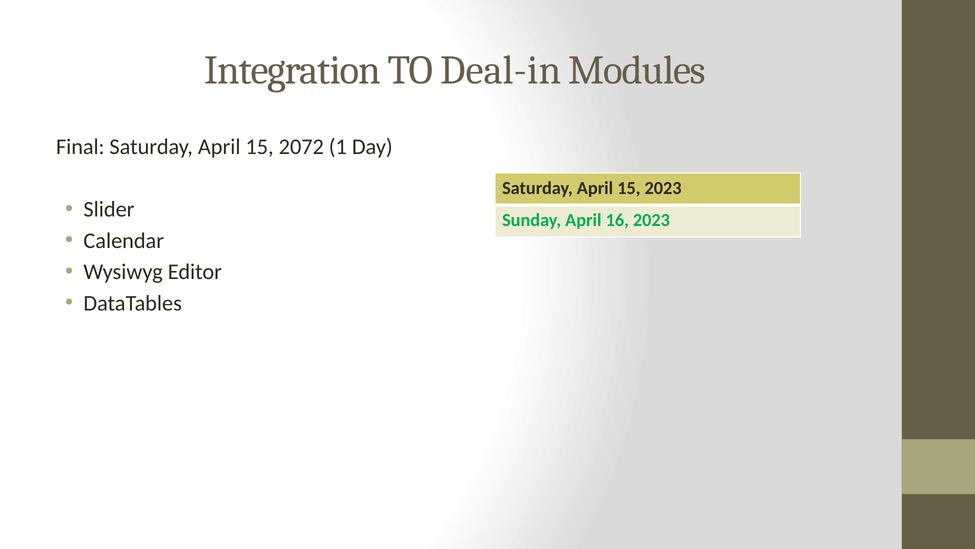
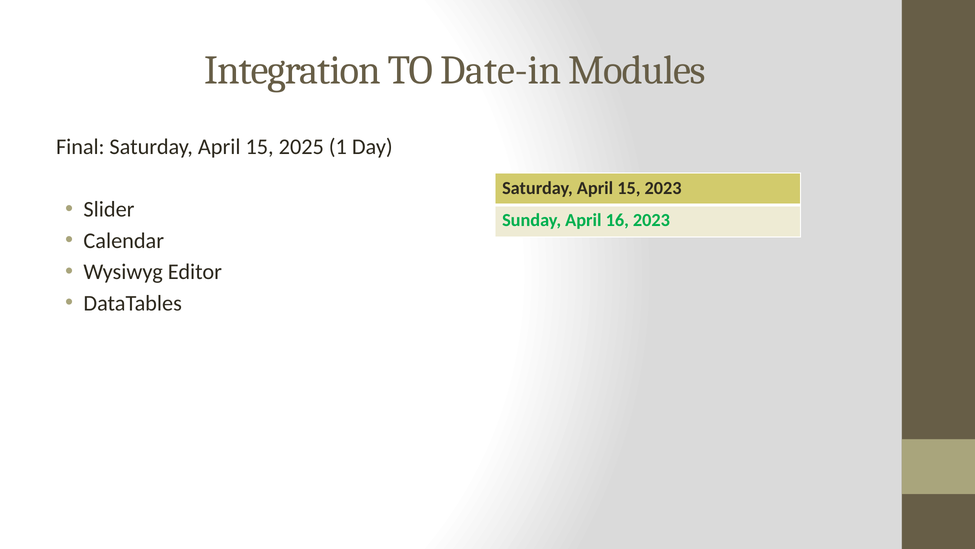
Deal-in: Deal-in -> Date-in
2072: 2072 -> 2025
